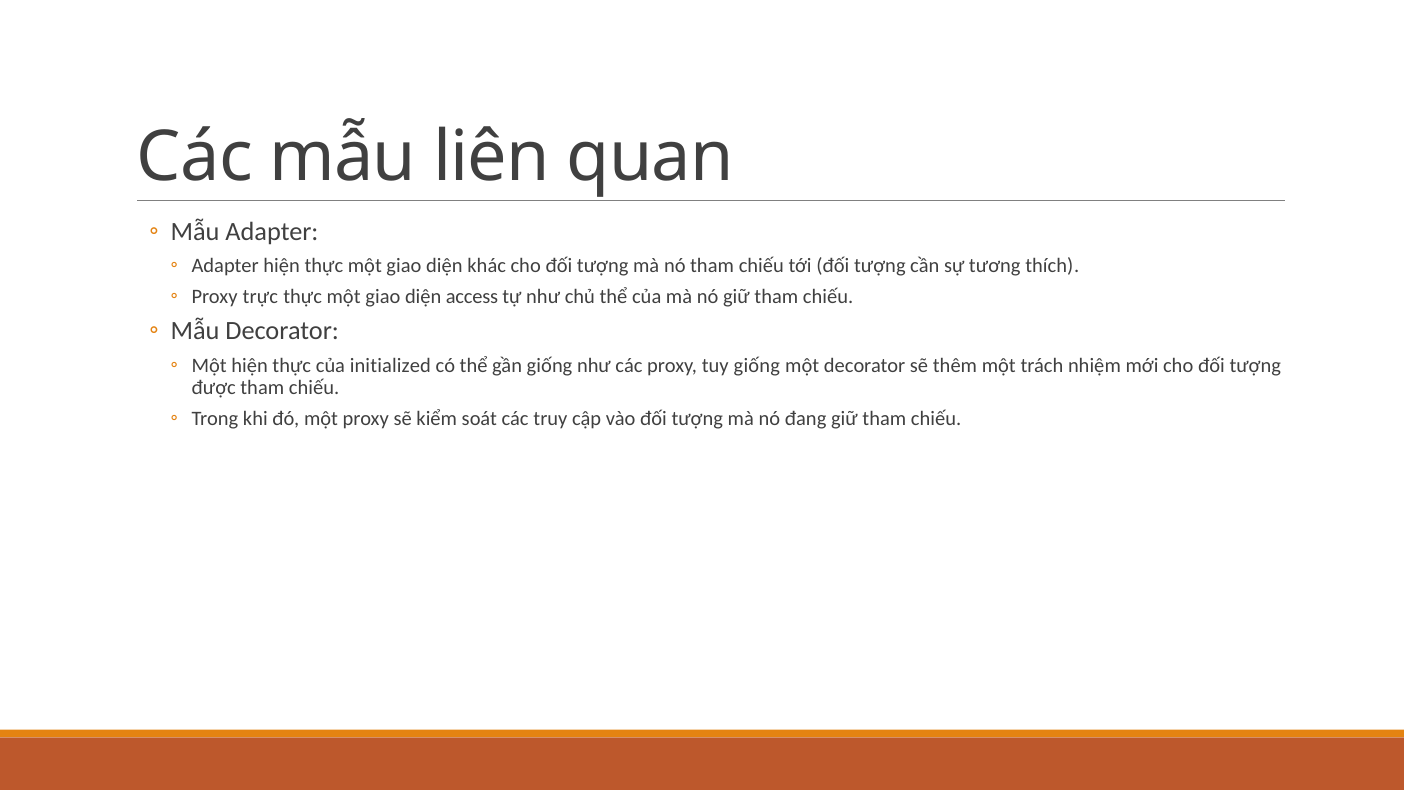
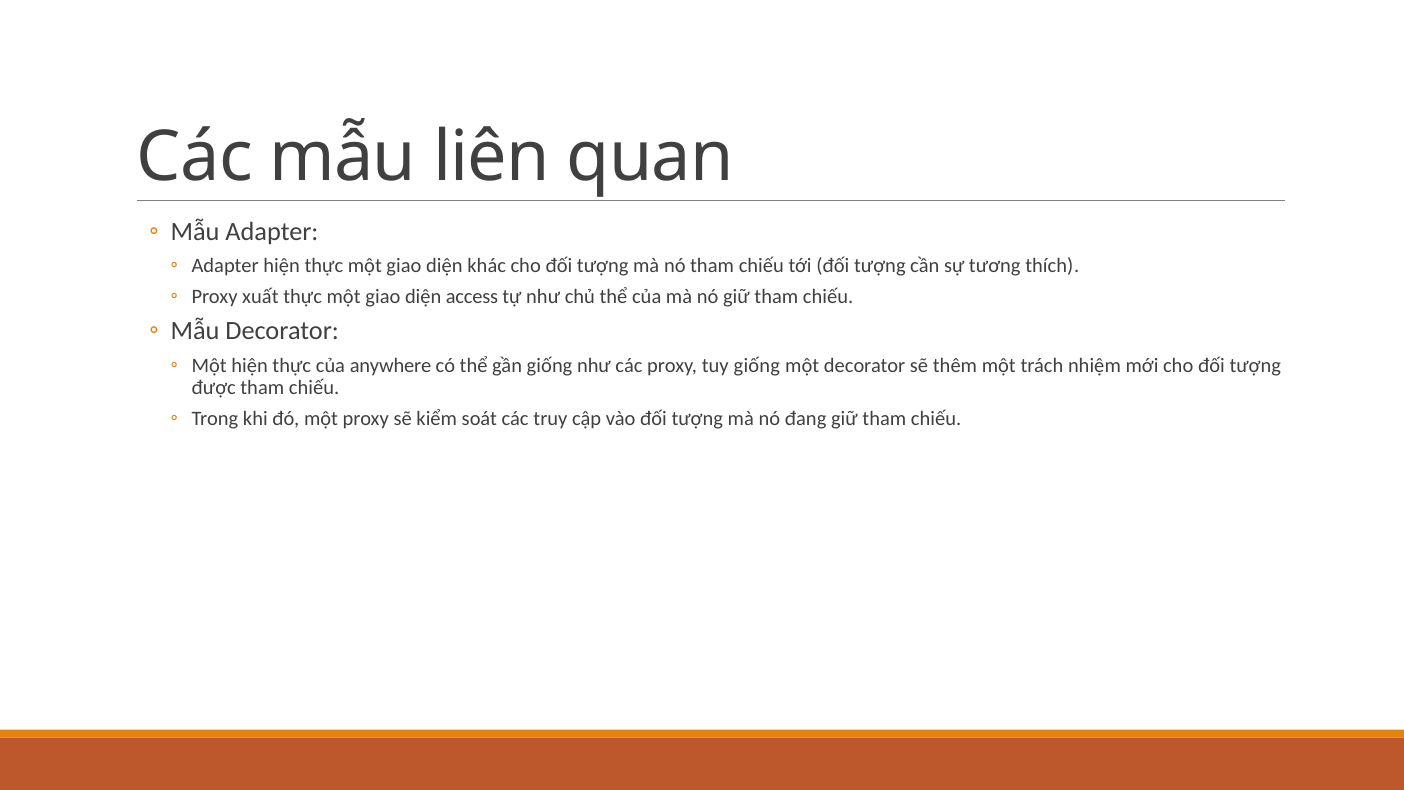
trực: trực -> xuất
initialized: initialized -> anywhere
